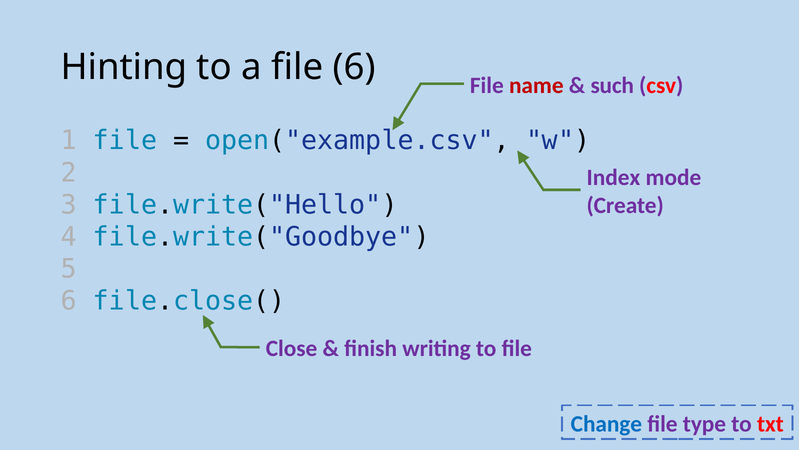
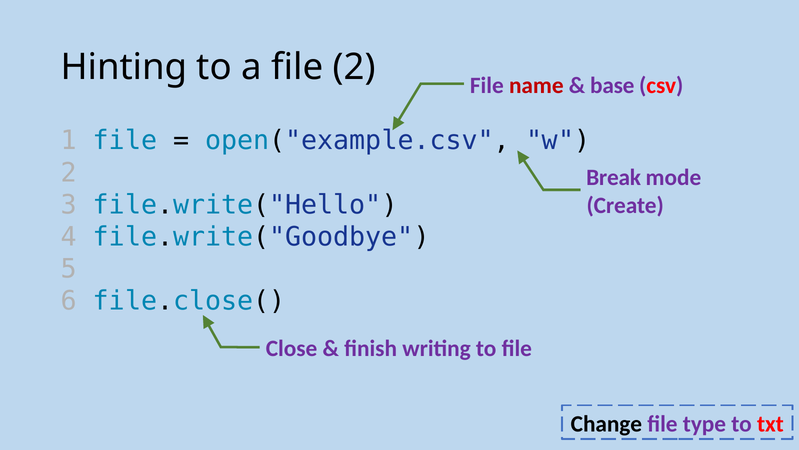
file 6: 6 -> 2
such: such -> base
Index: Index -> Break
Change colour: blue -> black
